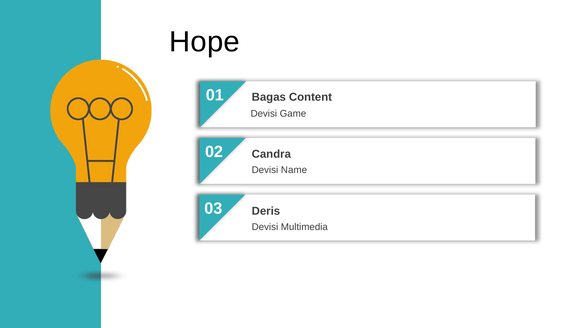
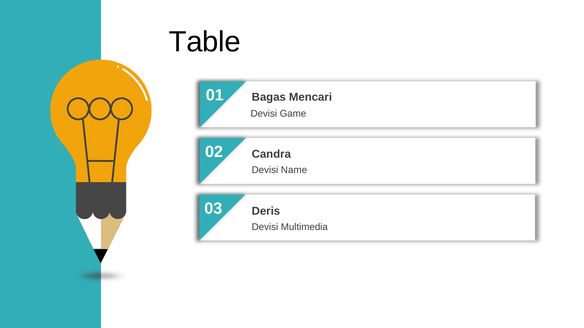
Hope: Hope -> Table
Content: Content -> Mencari
